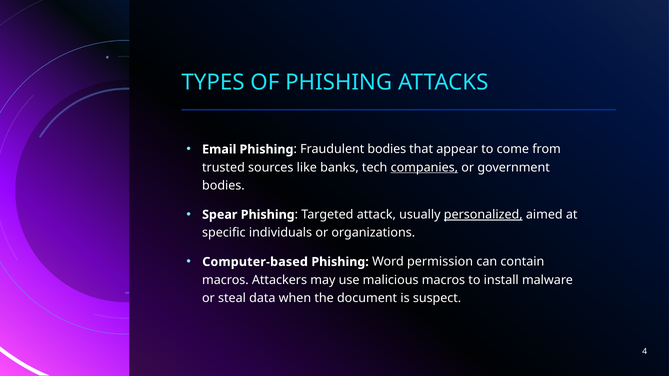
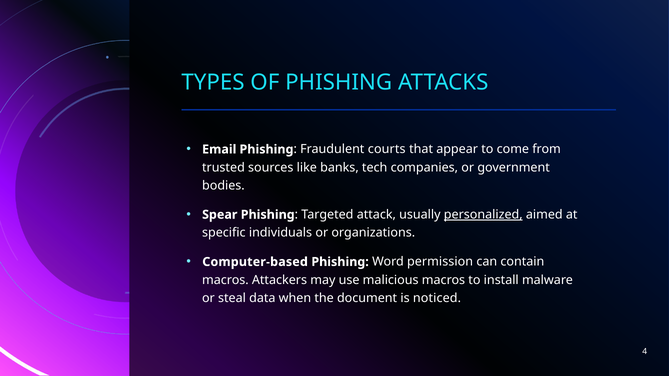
Fraudulent bodies: bodies -> courts
companies underline: present -> none
suspect: suspect -> noticed
